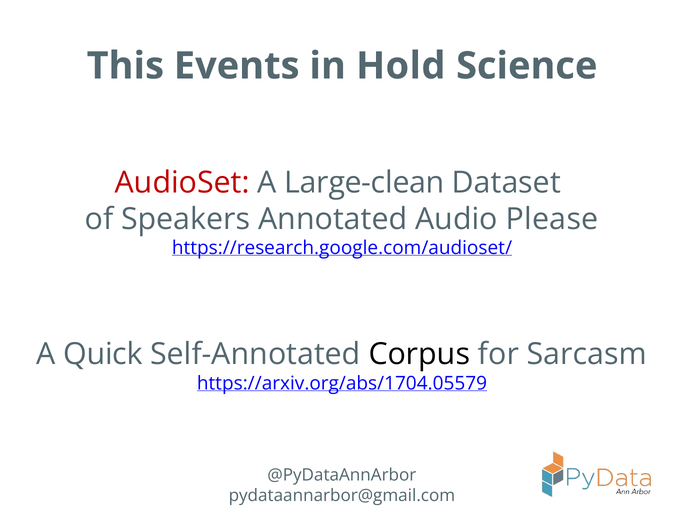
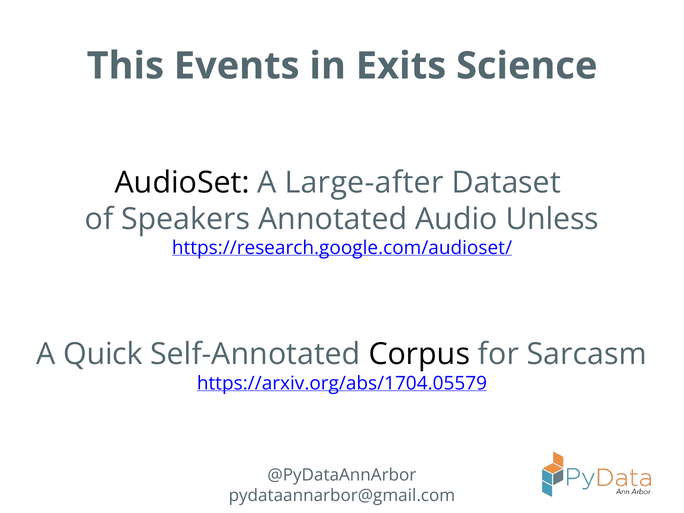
Hold: Hold -> Exits
AudioSet colour: red -> black
Large-clean: Large-clean -> Large-after
Please: Please -> Unless
